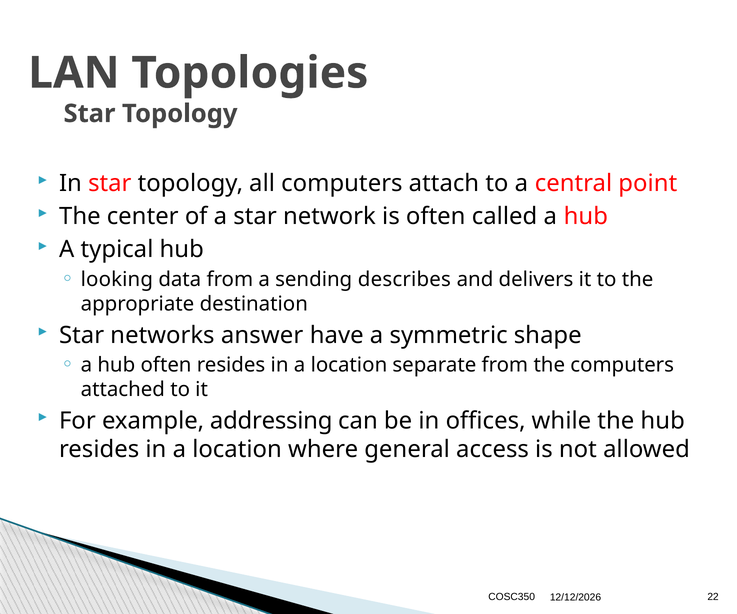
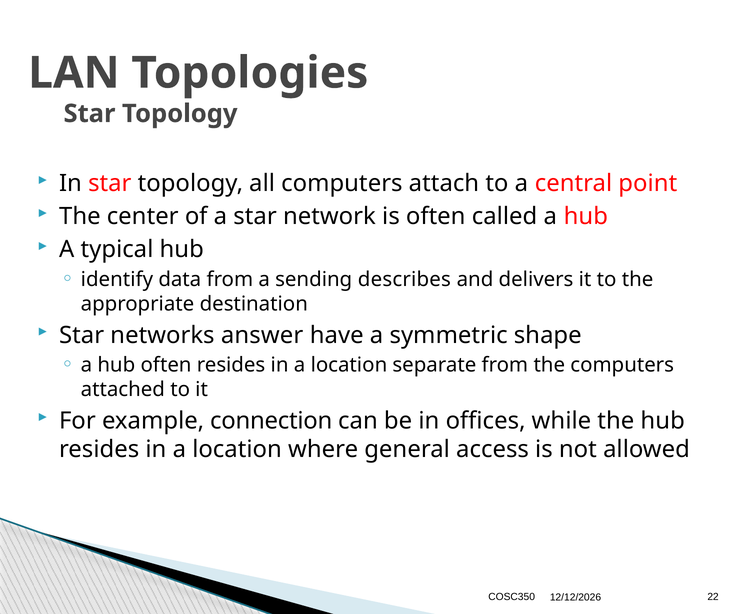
looking: looking -> identify
addressing: addressing -> connection
